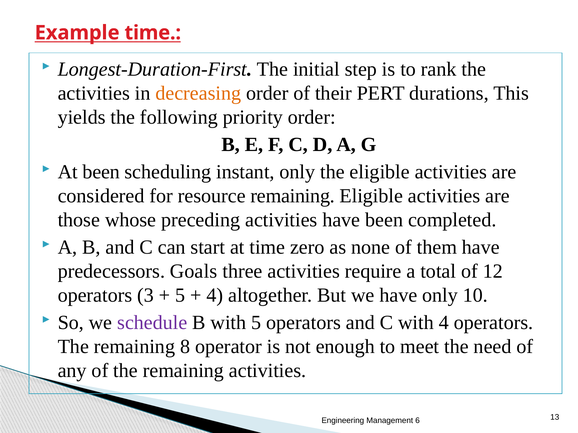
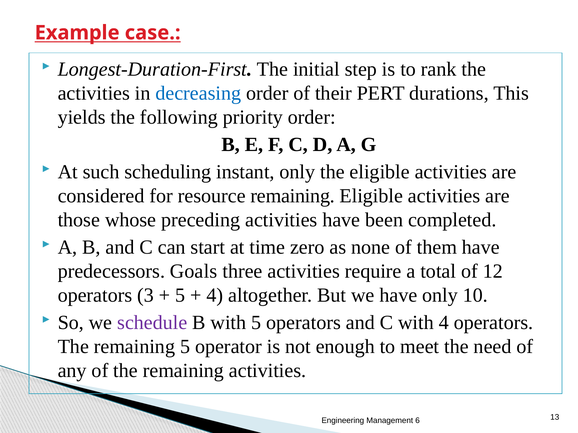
Example time: time -> case
decreasing colour: orange -> blue
At been: been -> such
remaining 8: 8 -> 5
